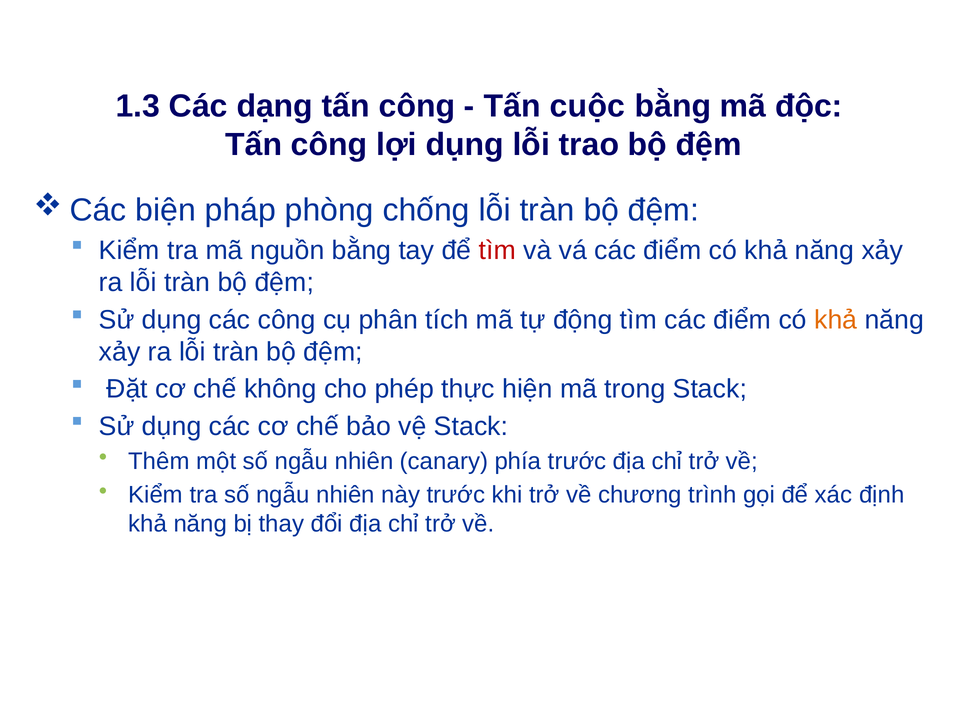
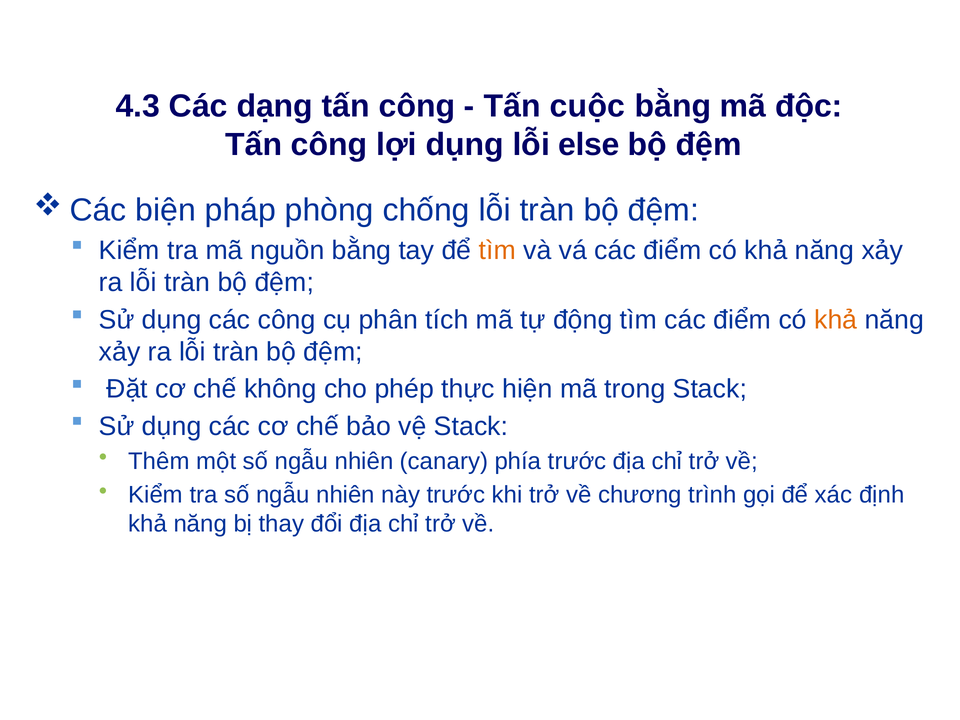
1.3: 1.3 -> 4.3
trao: trao -> else
tìm at (497, 250) colour: red -> orange
